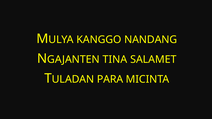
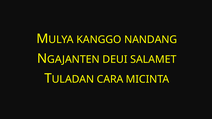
TINA: TINA -> DEUI
PARA: PARA -> CARA
